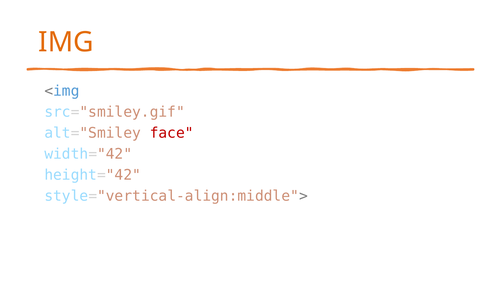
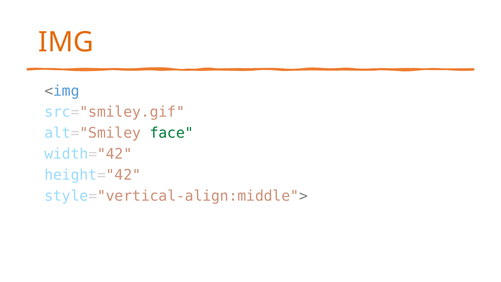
face colour: red -> green
